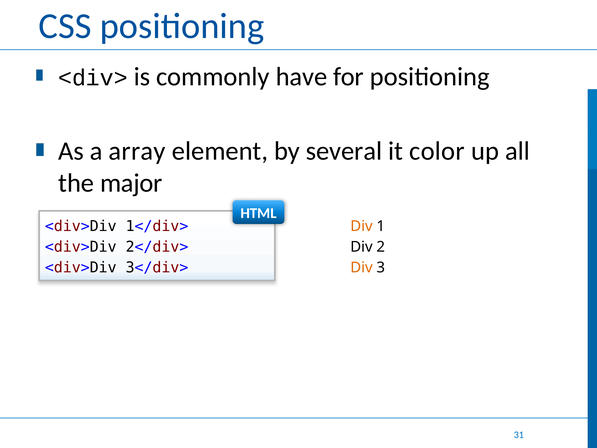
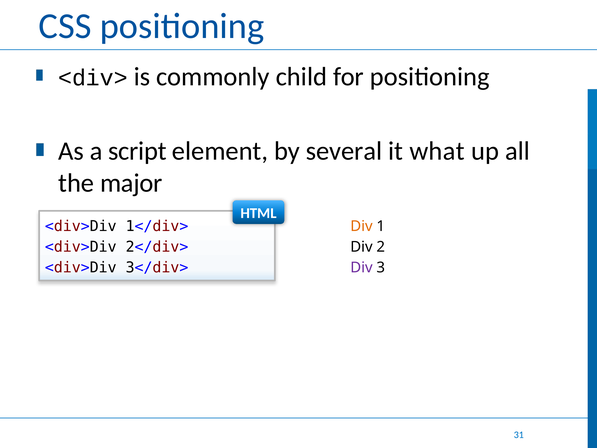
have: have -> child
array: array -> script
color: color -> what
Div at (361, 267) colour: orange -> purple
